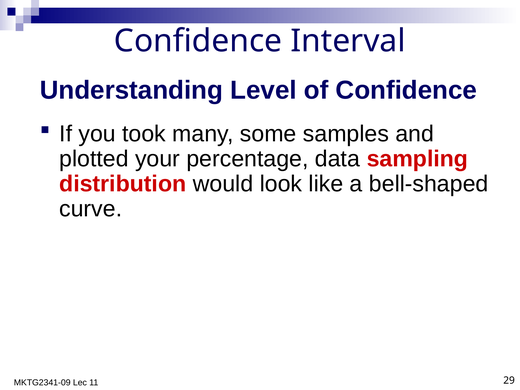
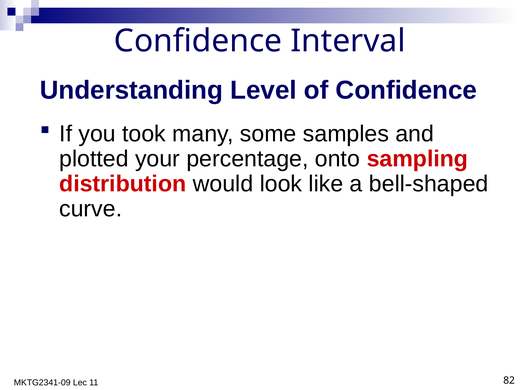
data: data -> onto
29: 29 -> 82
